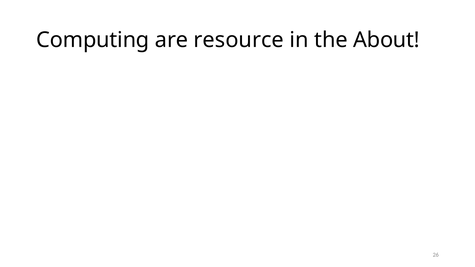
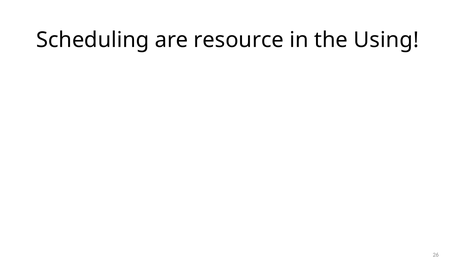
Computing: Computing -> Scheduling
About: About -> Using
